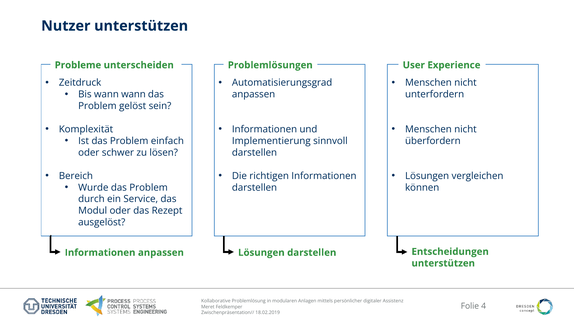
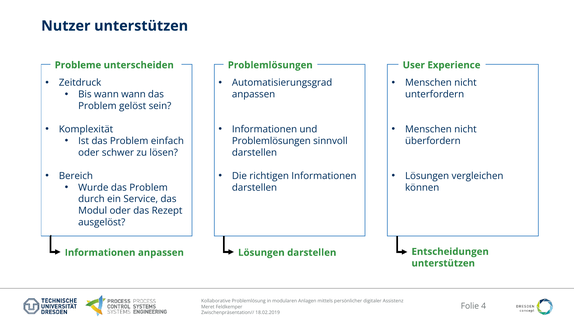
Implementierung at (271, 141): Implementierung -> Problemlösungen
